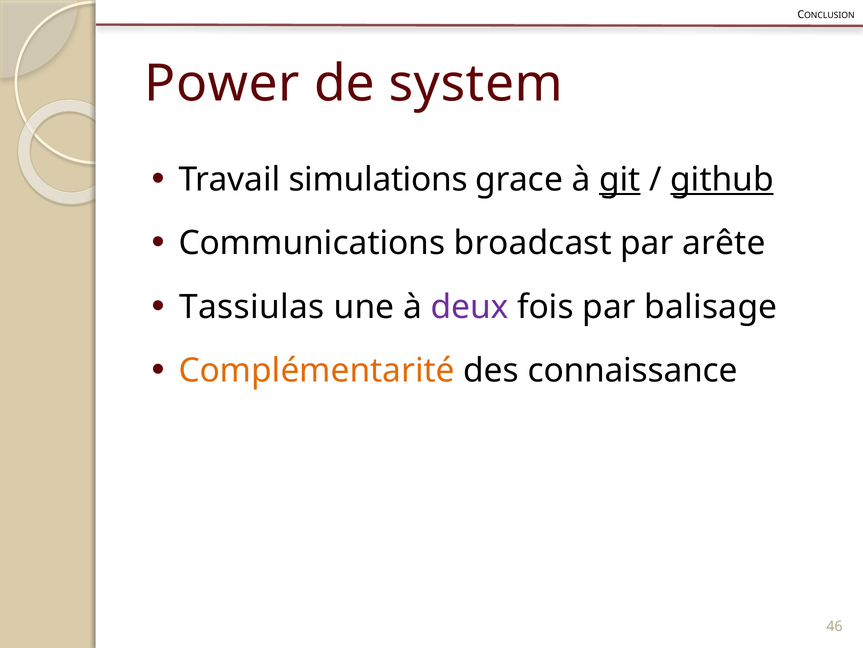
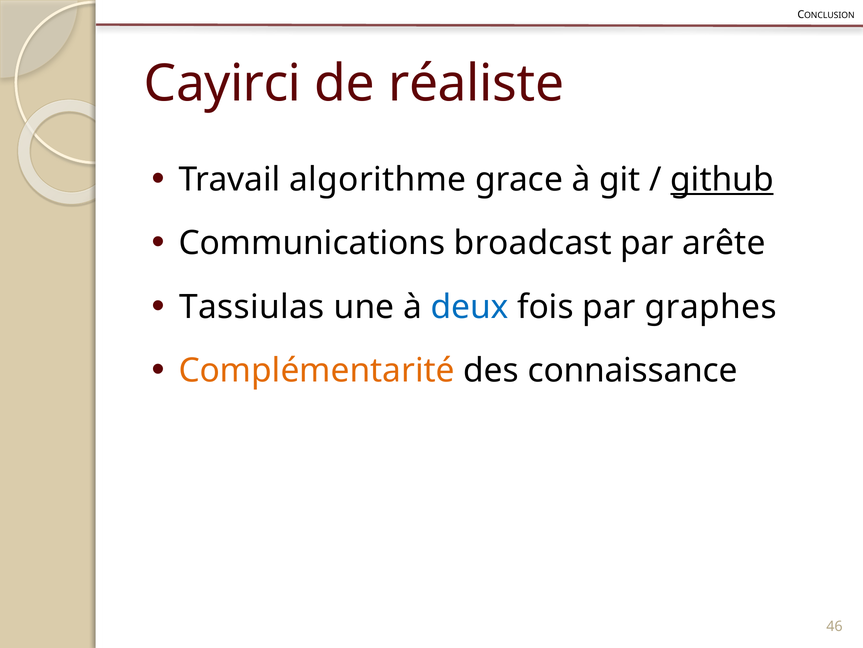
Power: Power -> Cayirci
system: system -> réaliste
simulations: simulations -> algorithme
git underline: present -> none
deux colour: purple -> blue
balisage: balisage -> graphes
